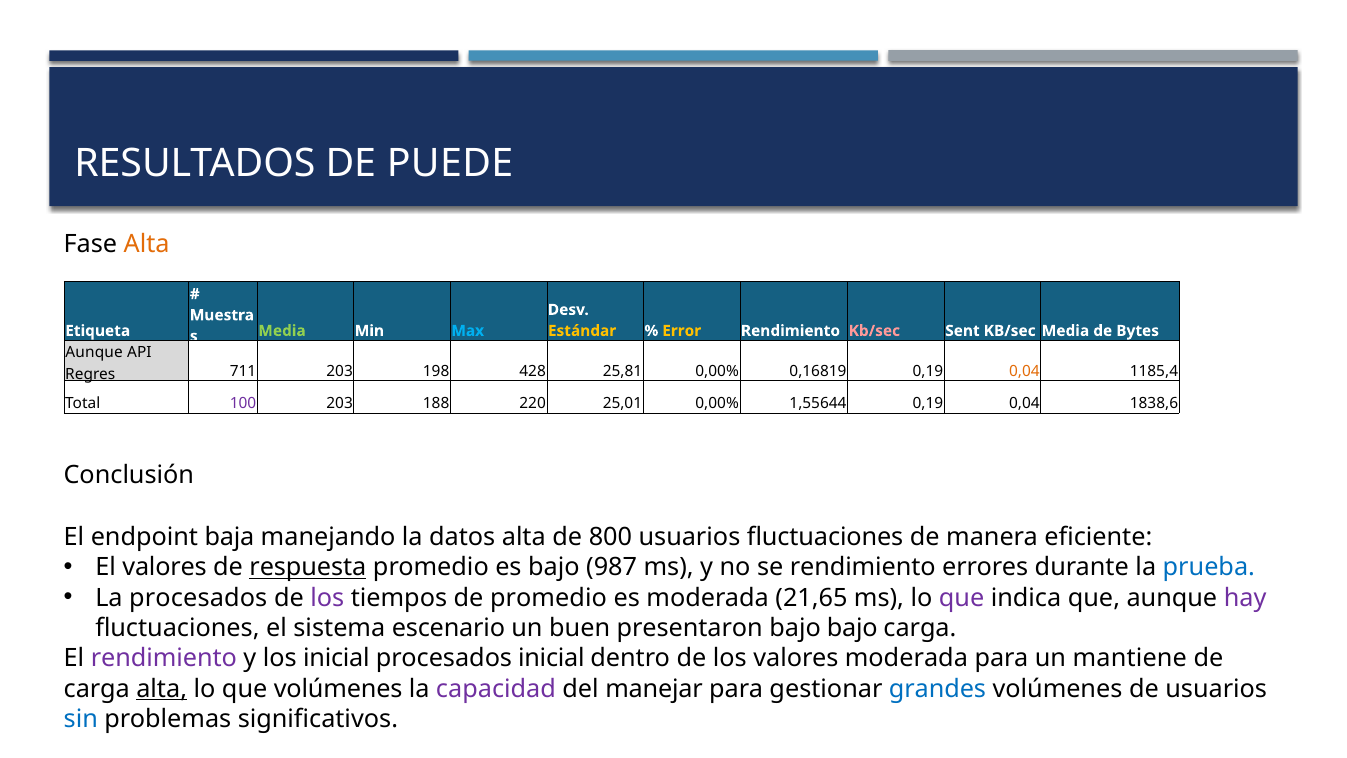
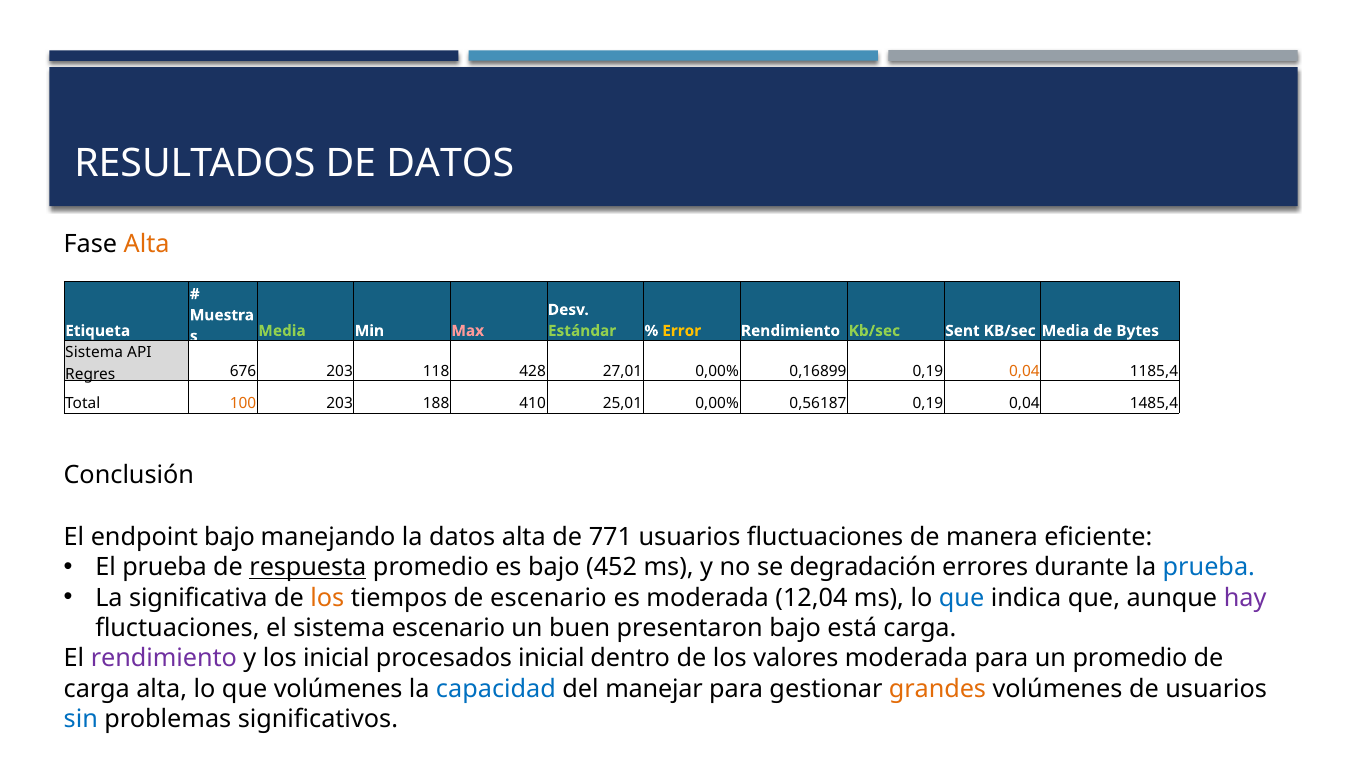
DE PUEDE: PUEDE -> DATOS
Estándar colour: yellow -> light green
Kb/sec at (874, 331) colour: pink -> light green
Max colour: light blue -> pink
Aunque at (94, 353): Aunque -> Sistema
711: 711 -> 676
198: 198 -> 118
25,81: 25,81 -> 27,01
0,16819: 0,16819 -> 0,16899
100 colour: purple -> orange
220: 220 -> 410
1,55644: 1,55644 -> 0,56187
1838,6: 1838,6 -> 1485,4
endpoint baja: baja -> bajo
800: 800 -> 771
El valores: valores -> prueba
987: 987 -> 452
se rendimiento: rendimiento -> degradación
La procesados: procesados -> significativa
los at (327, 598) colour: purple -> orange
de promedio: promedio -> escenario
21,65: 21,65 -> 12,04
que at (962, 598) colour: purple -> blue
bajo bajo: bajo -> está
un mantiene: mantiene -> promedio
alta at (162, 689) underline: present -> none
capacidad colour: purple -> blue
grandes colour: blue -> orange
